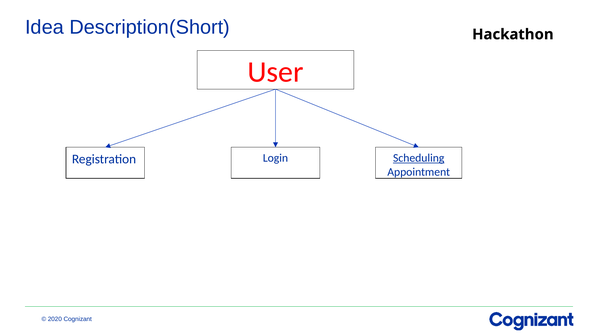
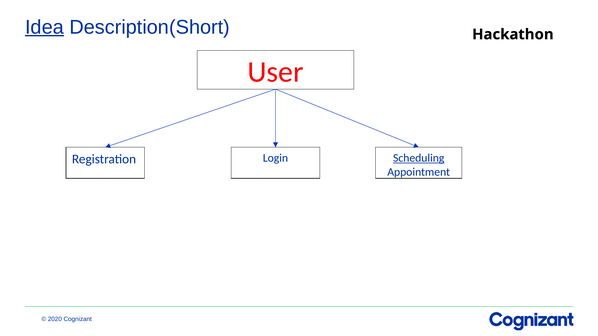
Idea underline: none -> present
